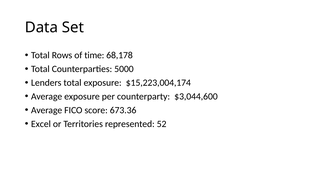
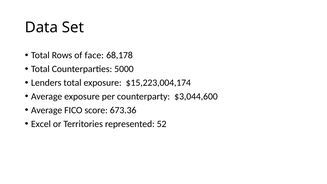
time: time -> face
